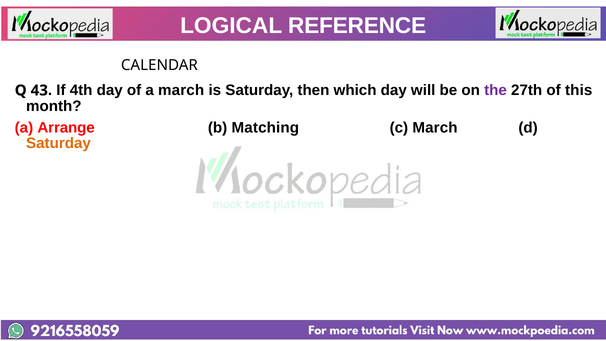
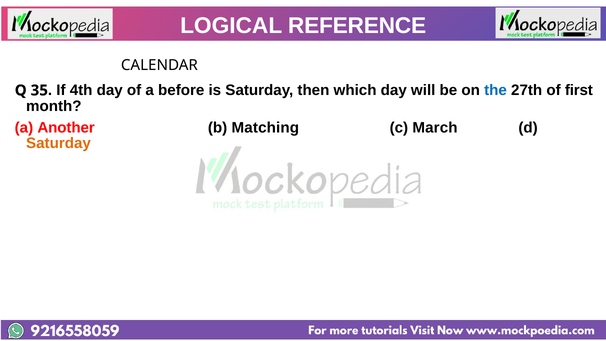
43: 43 -> 35
a march: march -> before
the colour: purple -> blue
this: this -> first
Arrange: Arrange -> Another
